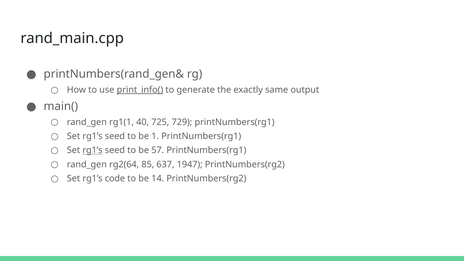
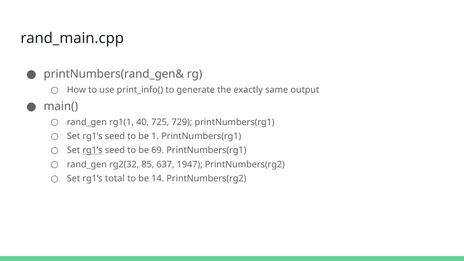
print_info( underline: present -> none
57: 57 -> 69
rg2(64: rg2(64 -> rg2(32
code: code -> total
